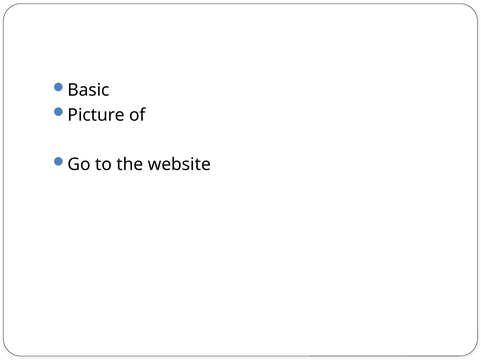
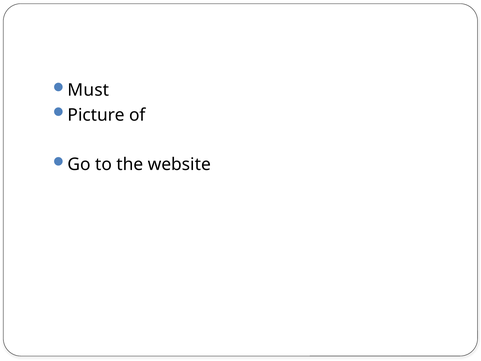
Basic: Basic -> Must
